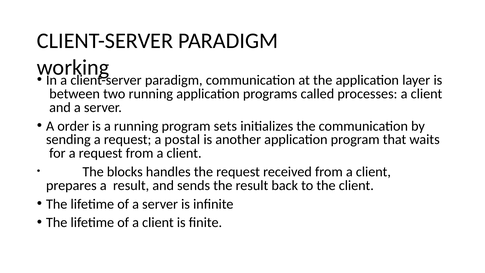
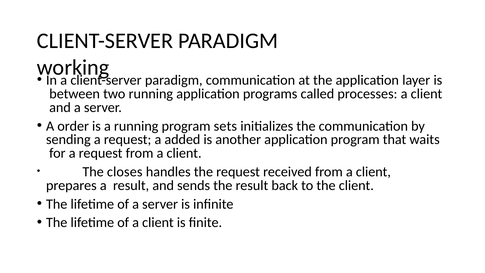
postal: postal -> added
blocks: blocks -> closes
